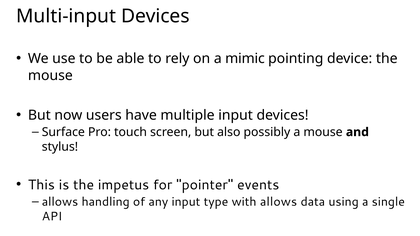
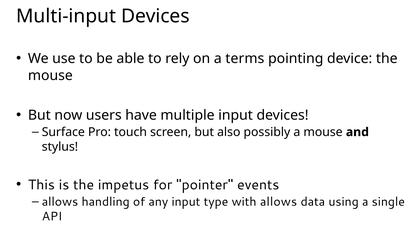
mimic: mimic -> terms
